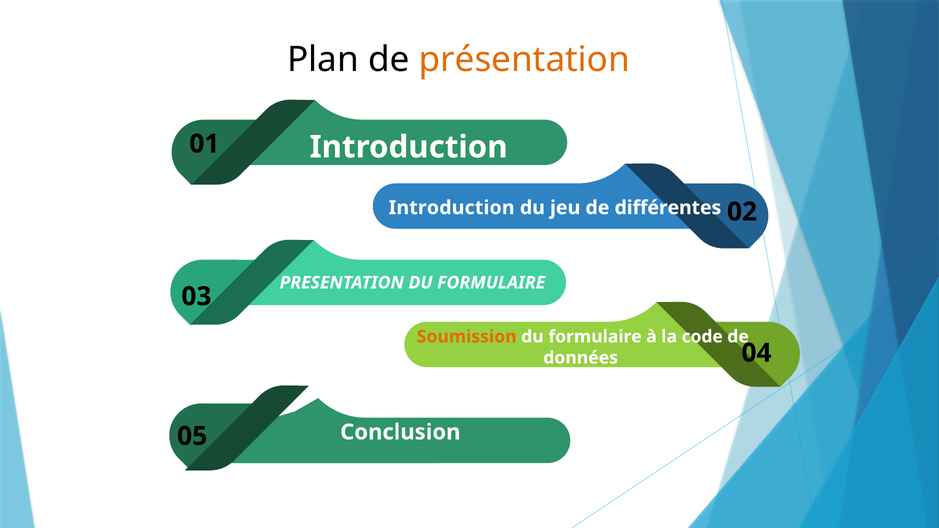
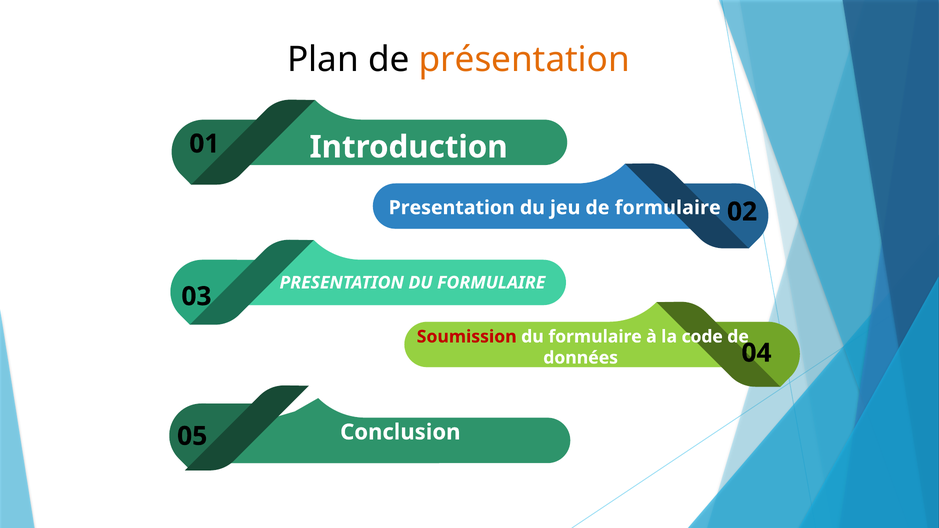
Introduction at (452, 208): Introduction -> Presentation
de différentes: différentes -> formulaire
Soumission colour: orange -> red
